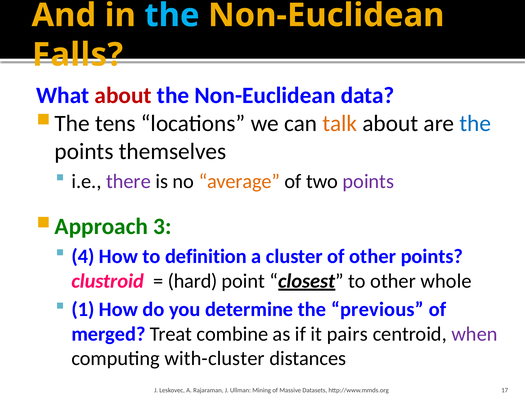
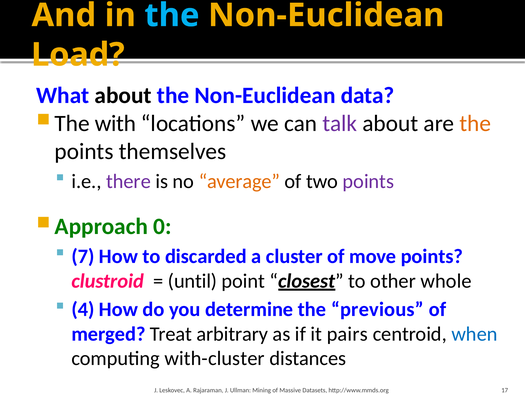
Falls: Falls -> Load
about at (123, 95) colour: red -> black
tens: tens -> with
talk colour: orange -> purple
the at (475, 123) colour: blue -> orange
3: 3 -> 0
4: 4 -> 7
definition: definition -> discarded
of other: other -> move
hard: hard -> until
1: 1 -> 4
combine: combine -> arbitrary
when colour: purple -> blue
